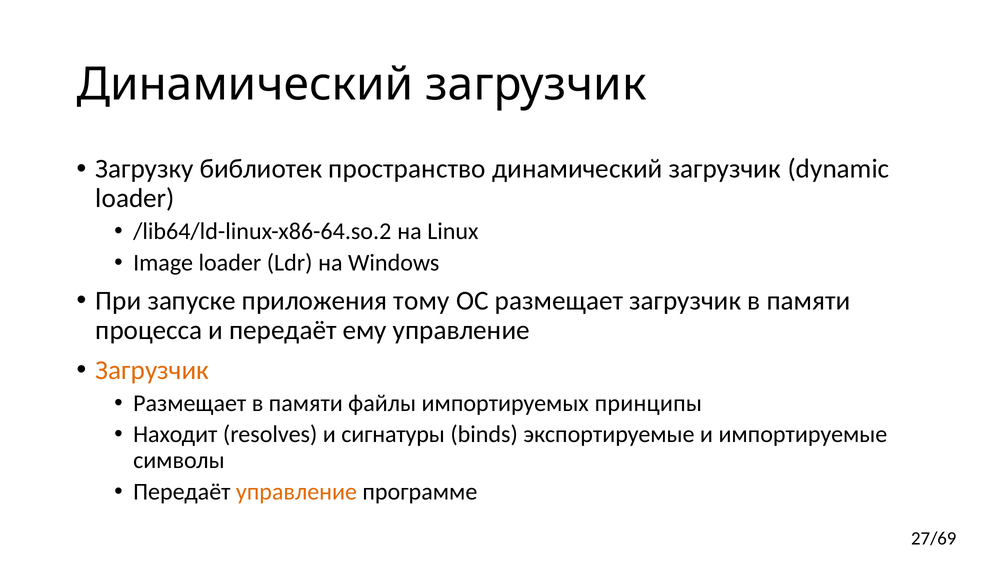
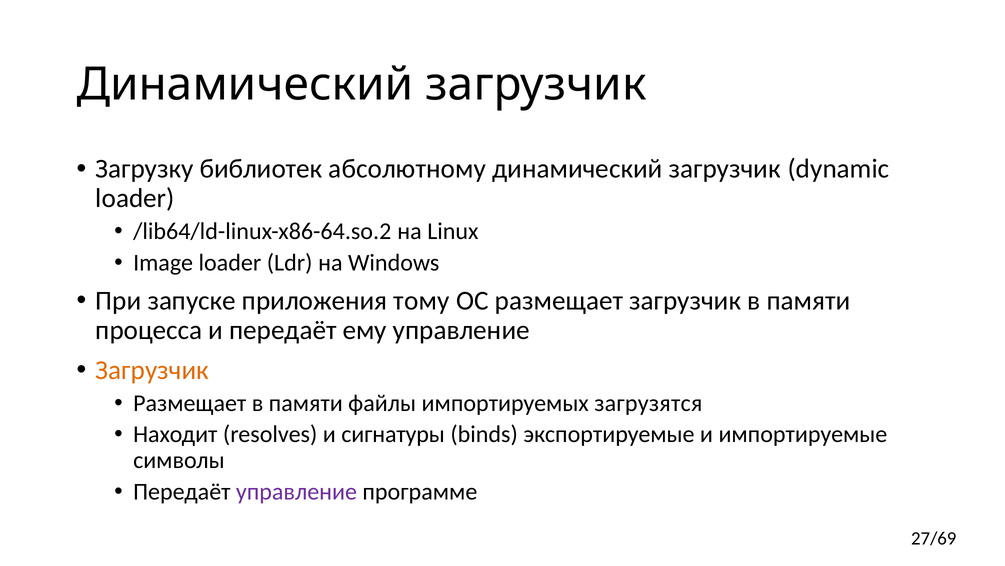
пространство: пространство -> абсолютному
принципы: принципы -> загрузятся
управление at (296, 491) colour: orange -> purple
